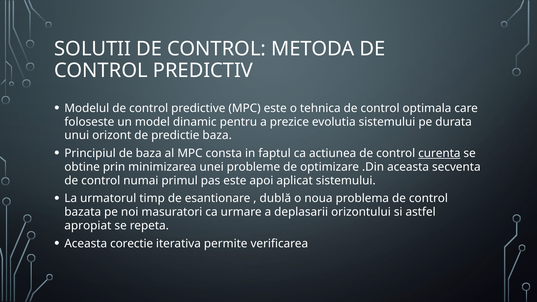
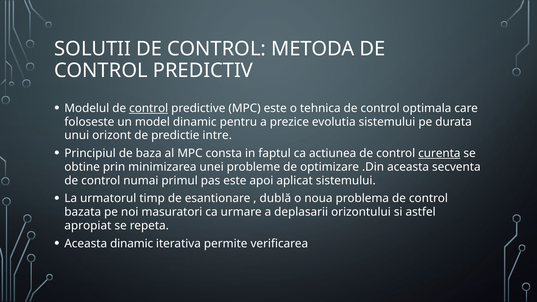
control at (149, 108) underline: none -> present
predictie baza: baza -> intre
Aceasta corectie: corectie -> dinamic
